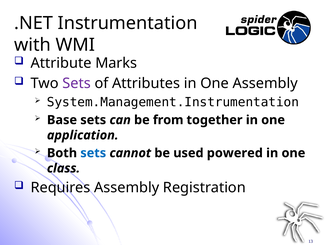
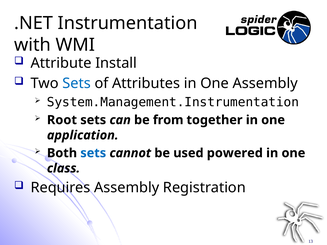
Marks: Marks -> Install
Sets at (77, 84) colour: purple -> blue
Base: Base -> Root
